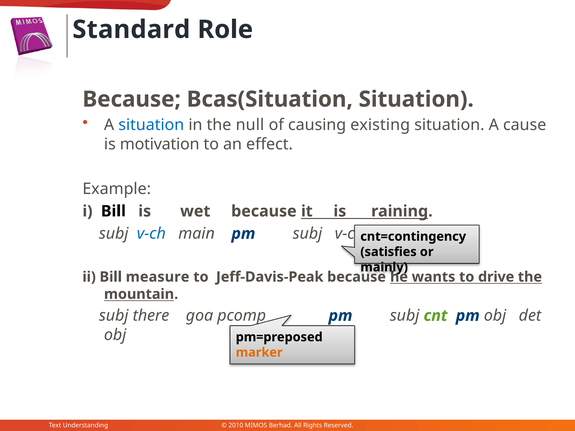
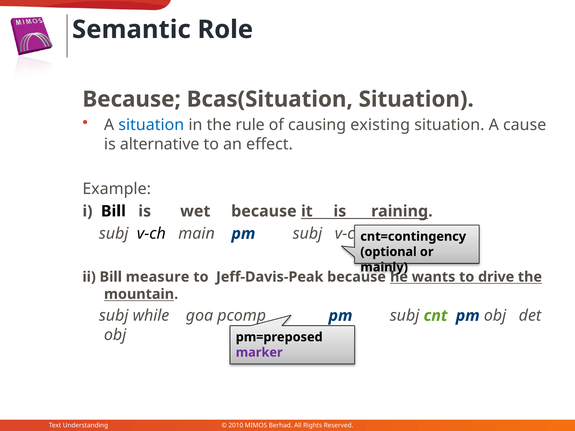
Standard: Standard -> Semantic
null: null -> rule
motivation: motivation -> alternative
v-ch at (151, 234) colour: blue -> black
satisfies: satisfies -> optional
there: there -> while
marker colour: orange -> purple
